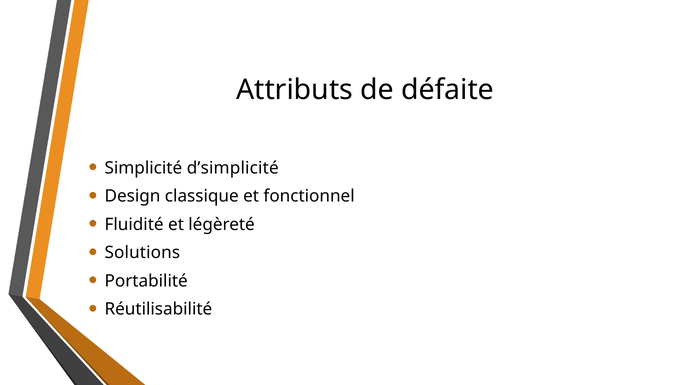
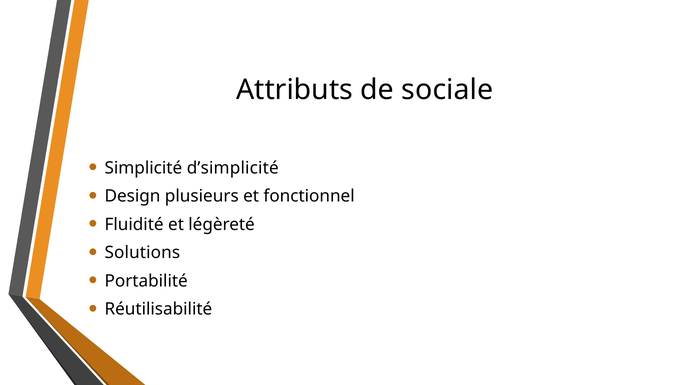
défaite: défaite -> sociale
classique: classique -> plusieurs
